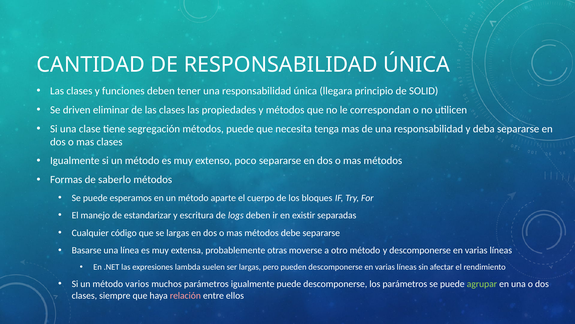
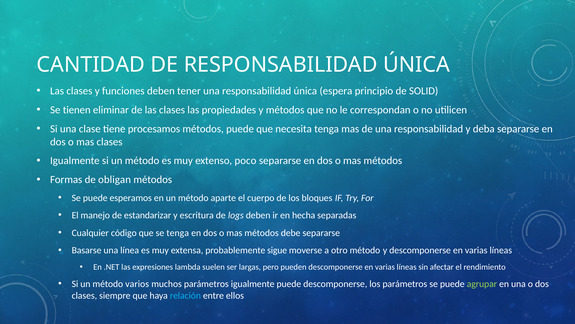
llegara: llegara -> espera
driven: driven -> tienen
segregación: segregación -> procesamos
saberlo: saberlo -> obligan
existir: existir -> hecha
se largas: largas -> tenga
otras: otras -> sigue
relación colour: pink -> light blue
